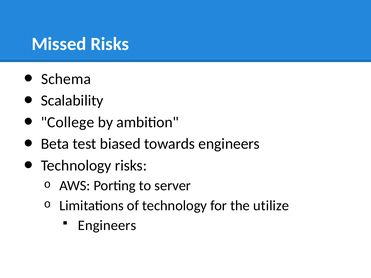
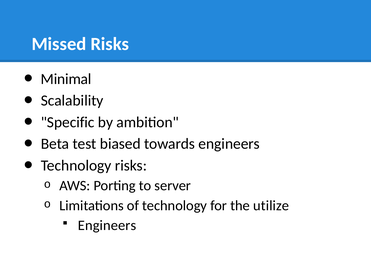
Schema: Schema -> Minimal
College: College -> Specific
